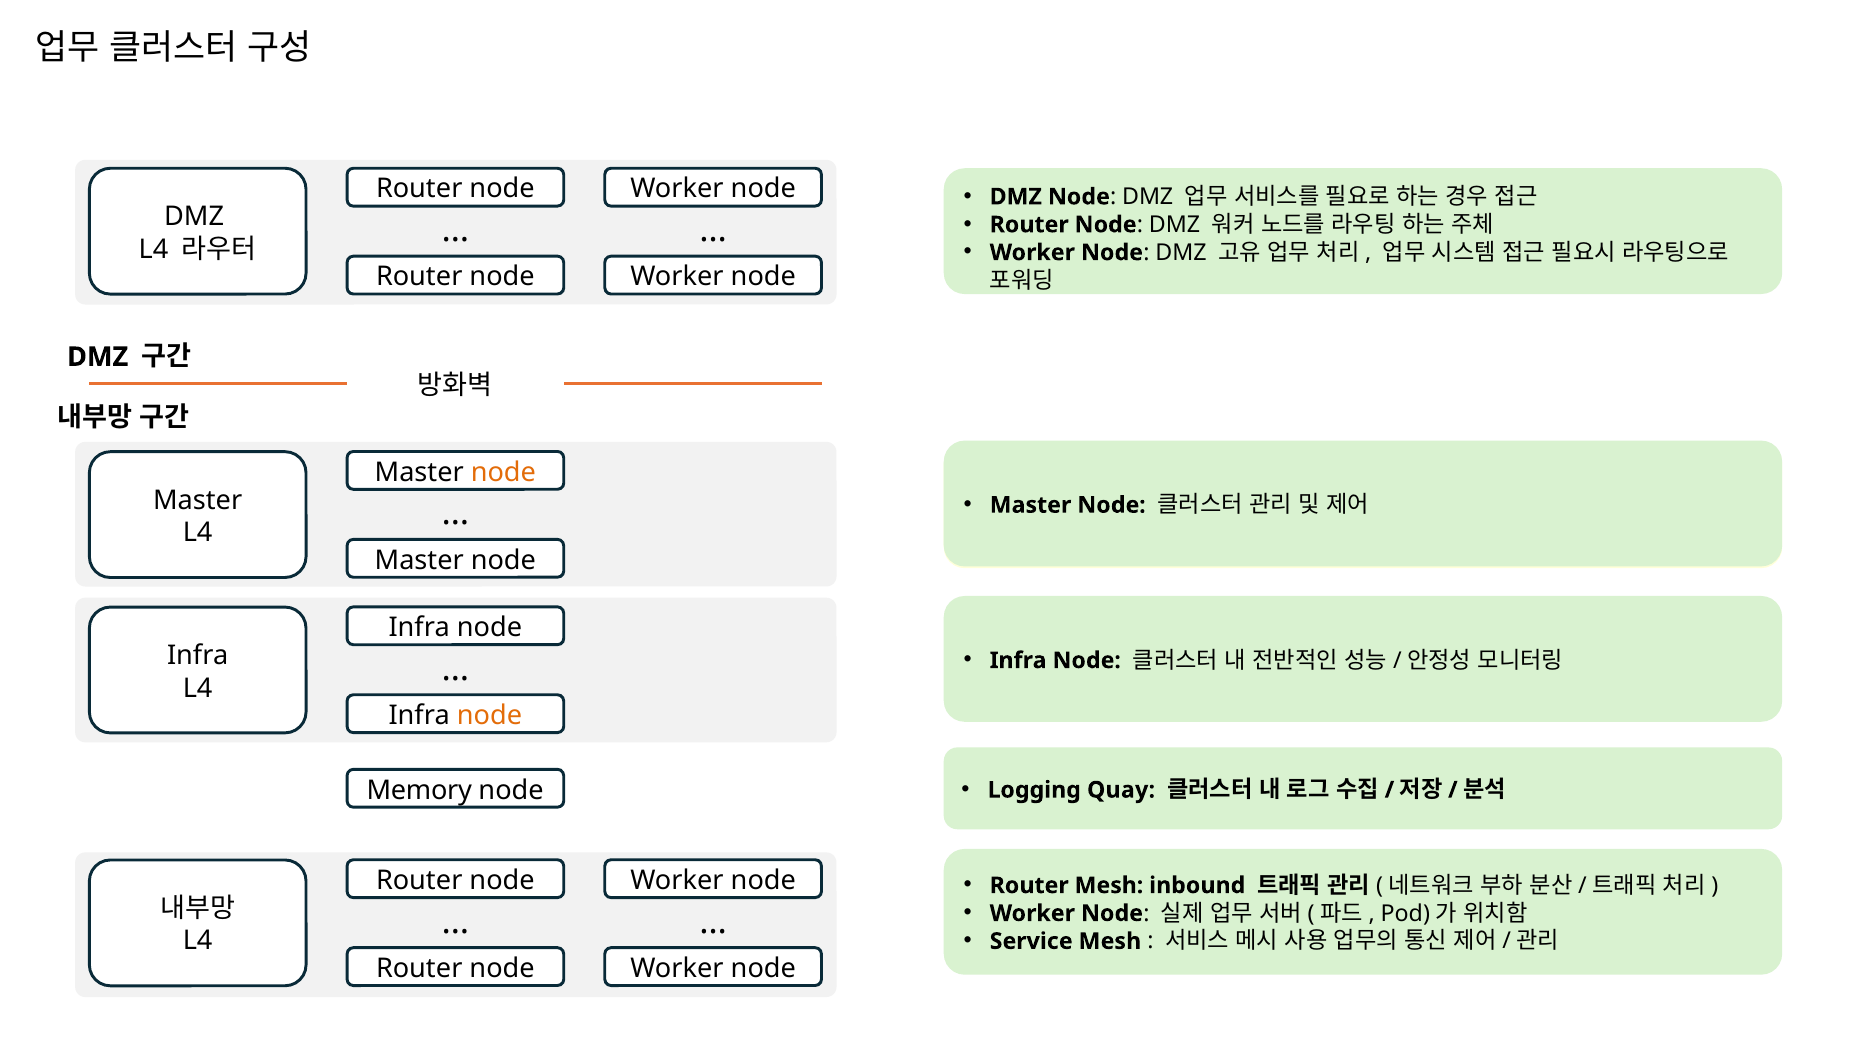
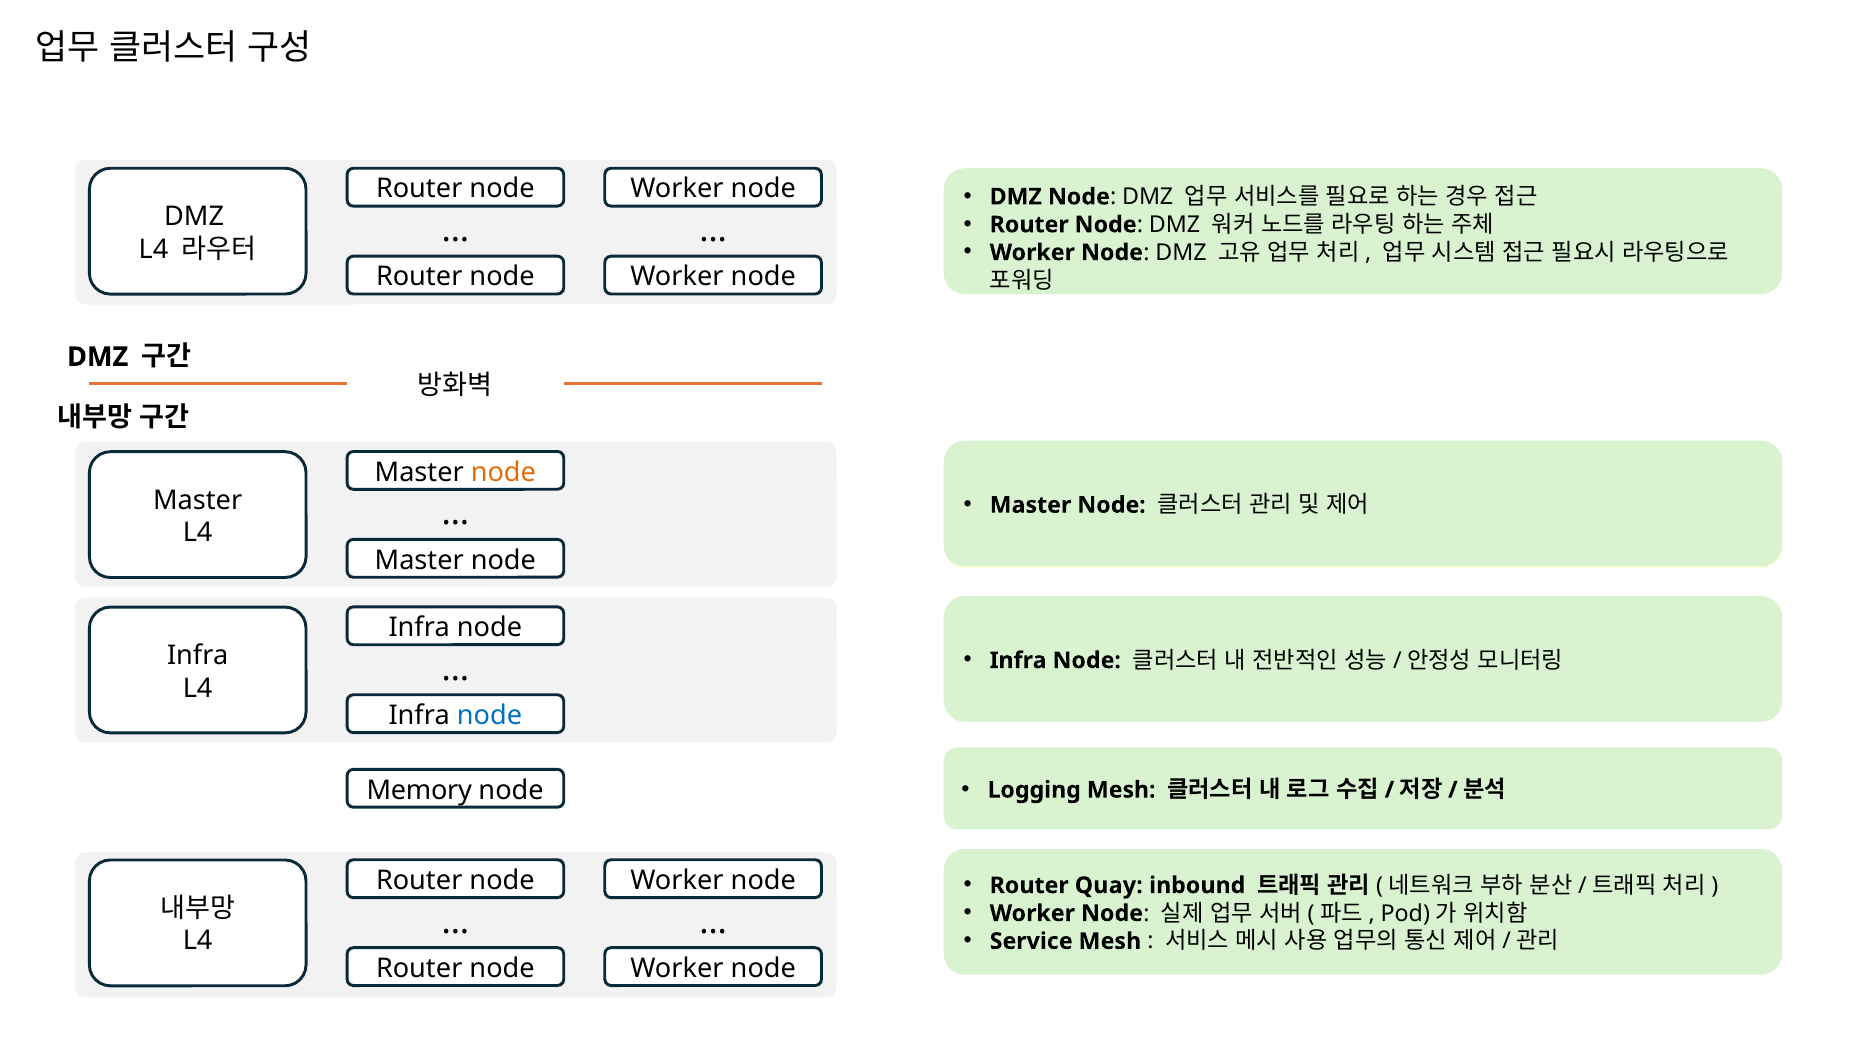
node at (489, 715) colour: orange -> blue
Logging Quay: Quay -> Mesh
Router Mesh: Mesh -> Quay
